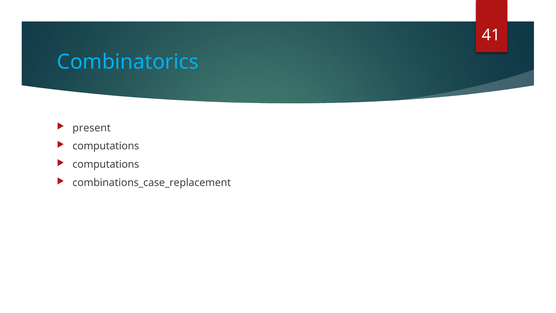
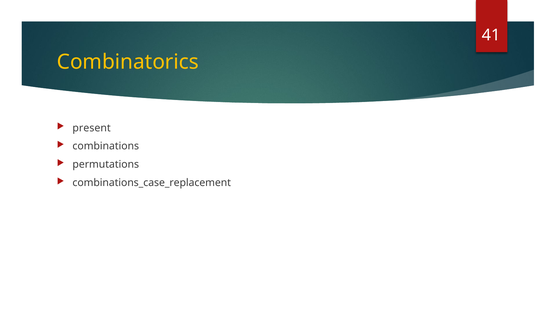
Combinatorics colour: light blue -> yellow
computations at (106, 146): computations -> combinations
computations at (106, 164): computations -> permutations
